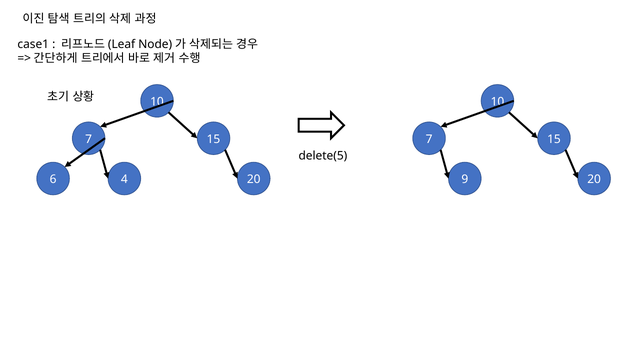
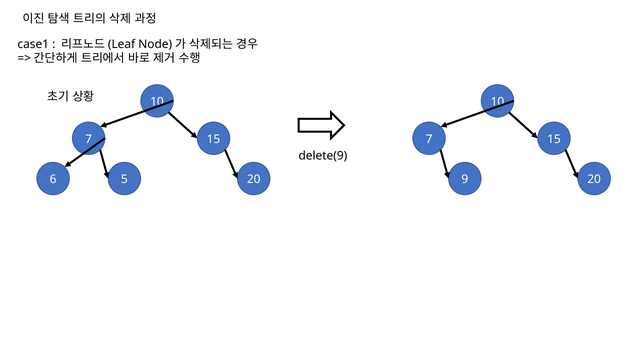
delete(5: delete(5 -> delete(9
4: 4 -> 5
